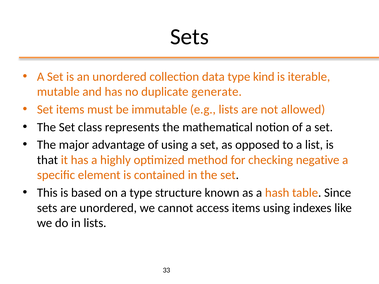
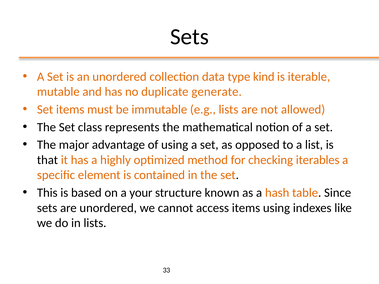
negative: negative -> iterables
a type: type -> your
